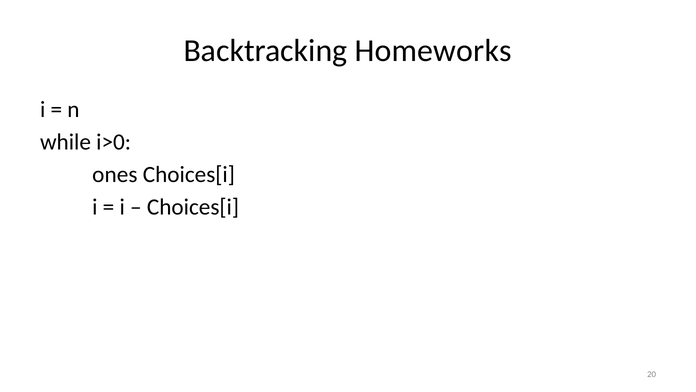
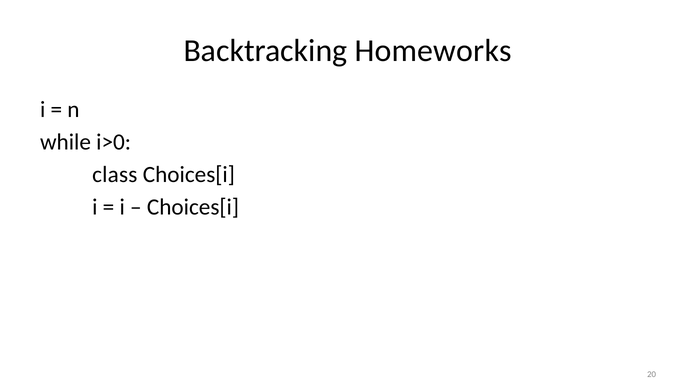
ones: ones -> class
